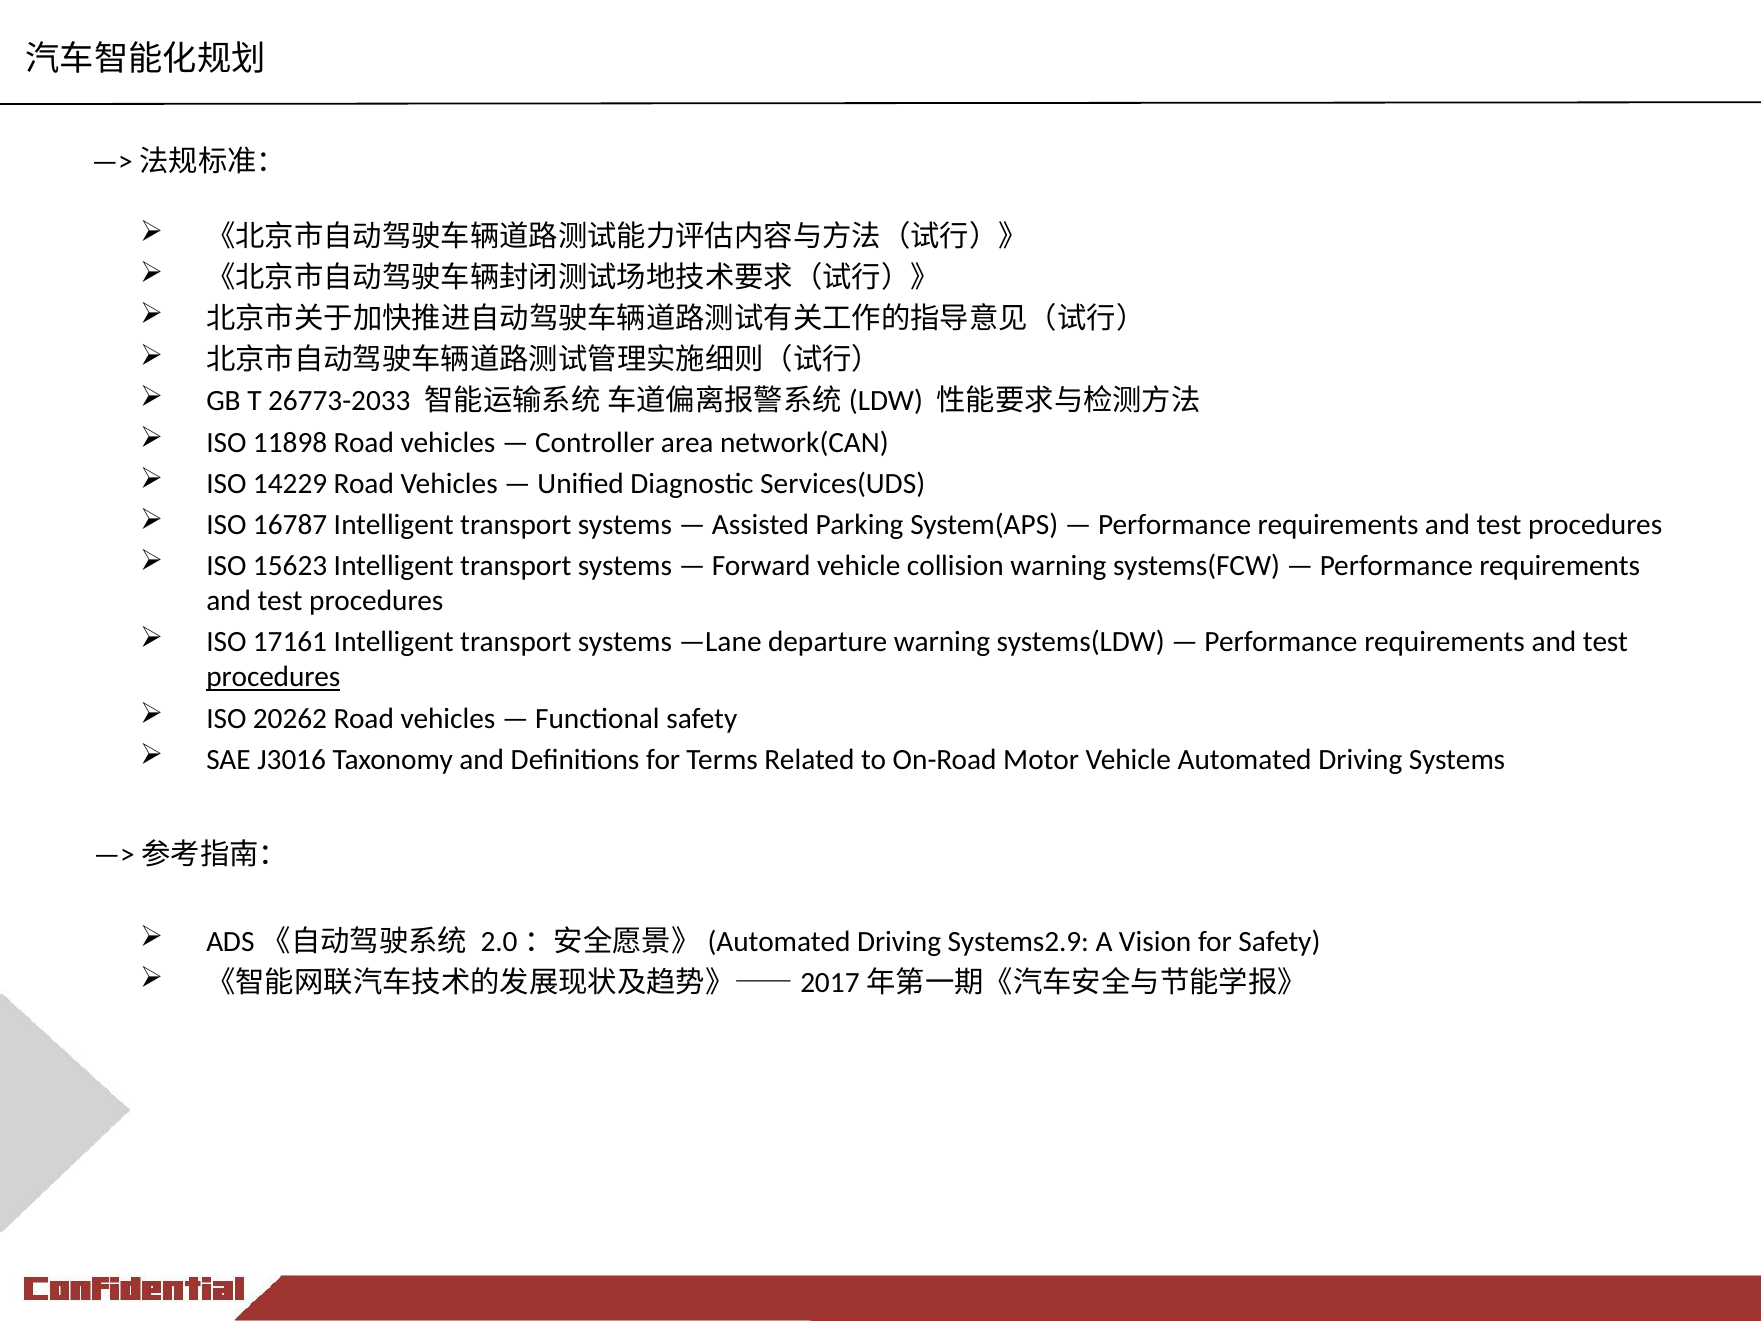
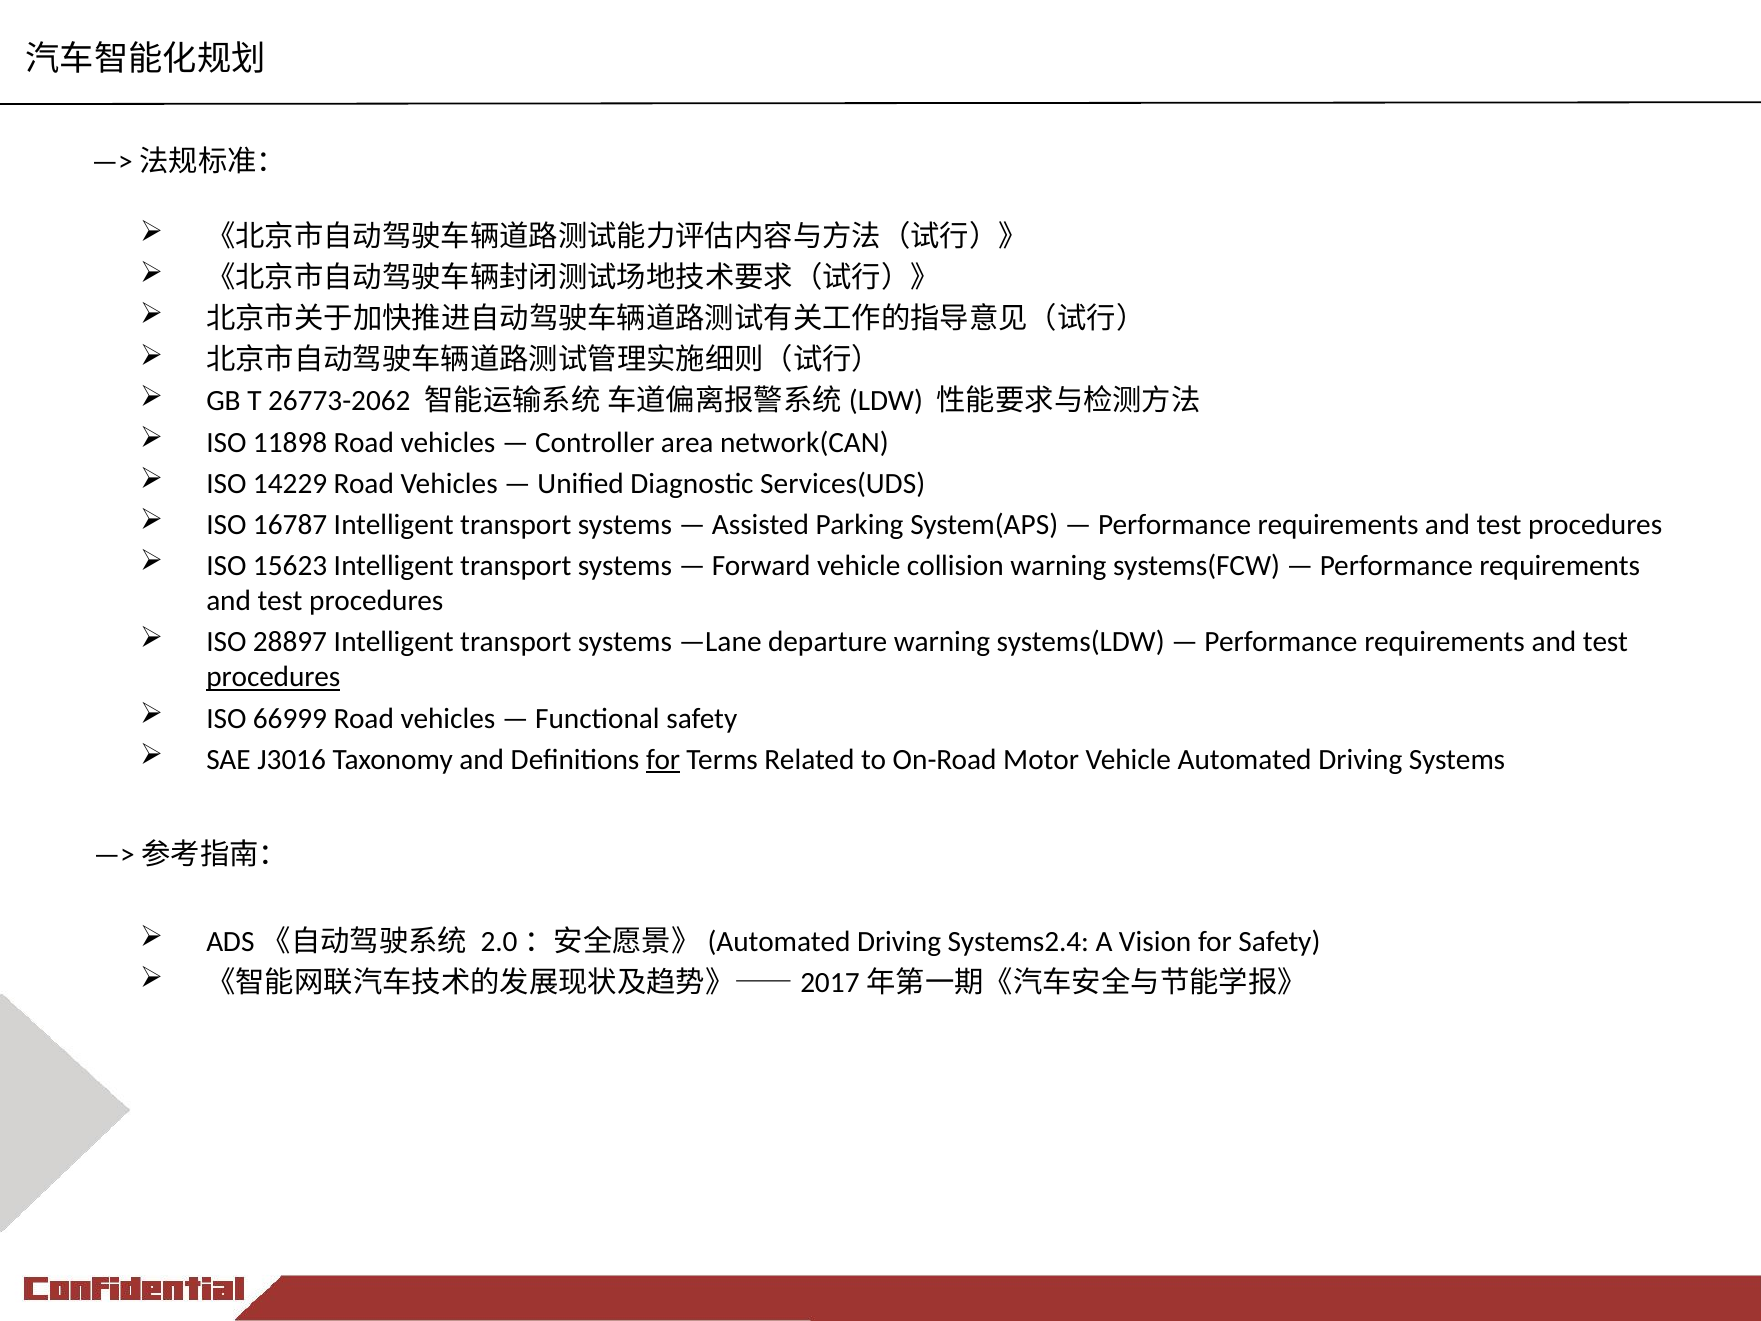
26773-2033: 26773-2033 -> 26773-2062
17161: 17161 -> 28897
20262: 20262 -> 66999
for at (663, 759) underline: none -> present
Systems2.9: Systems2.9 -> Systems2.4
